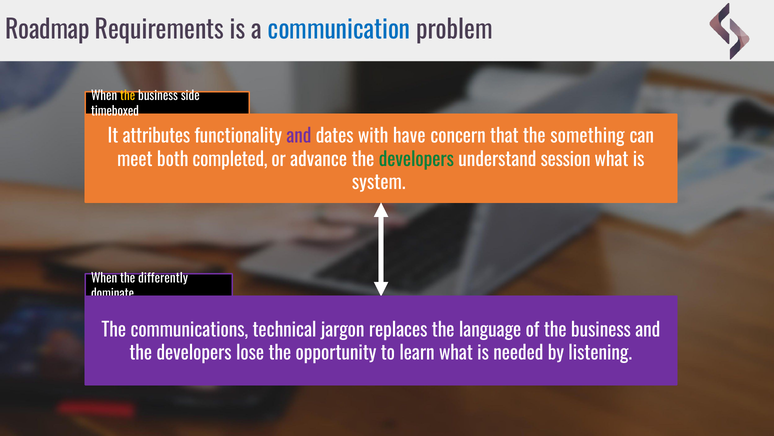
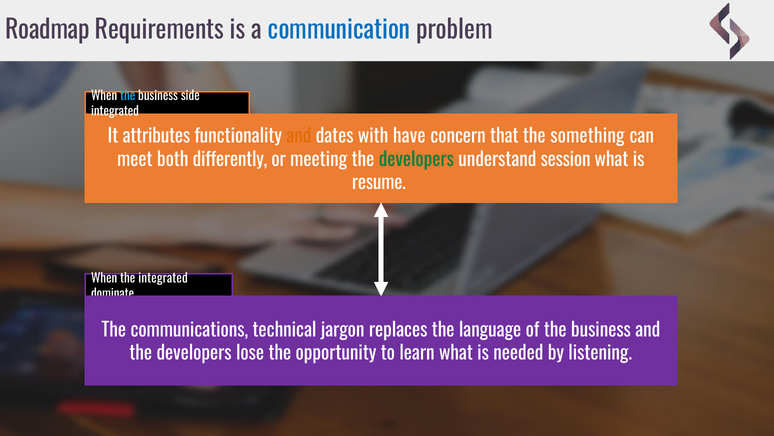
the at (128, 96) colour: yellow -> light blue
timeboxed at (115, 111): timeboxed -> integrated
and at (299, 136) colour: purple -> orange
completed: completed -> differently
advance: advance -> meeting
system: system -> resume
the differently: differently -> integrated
